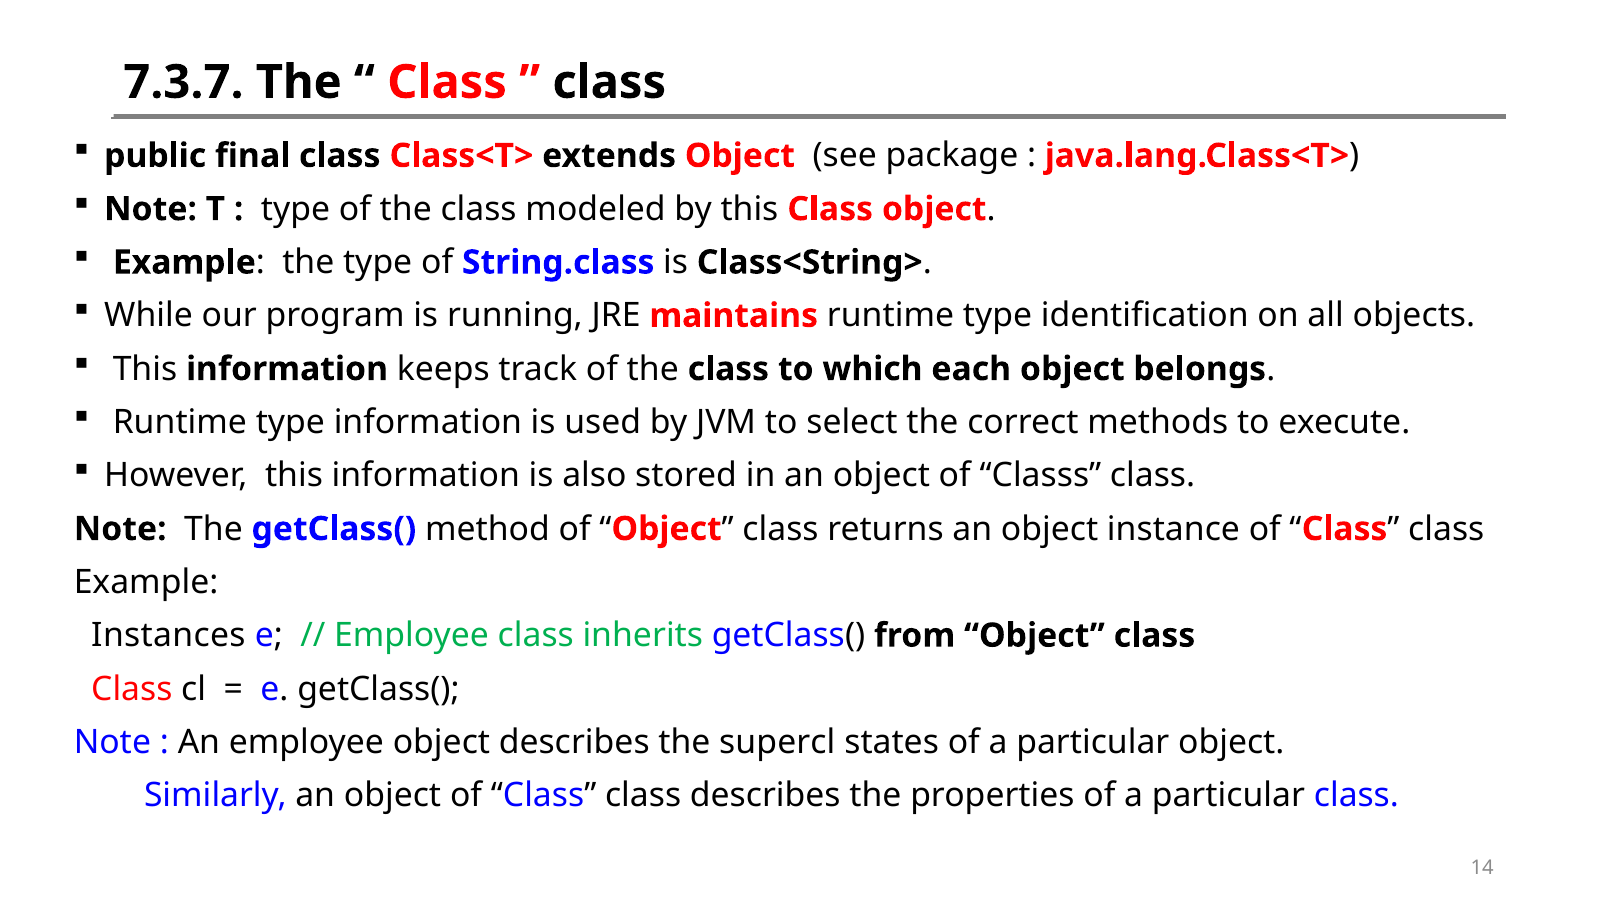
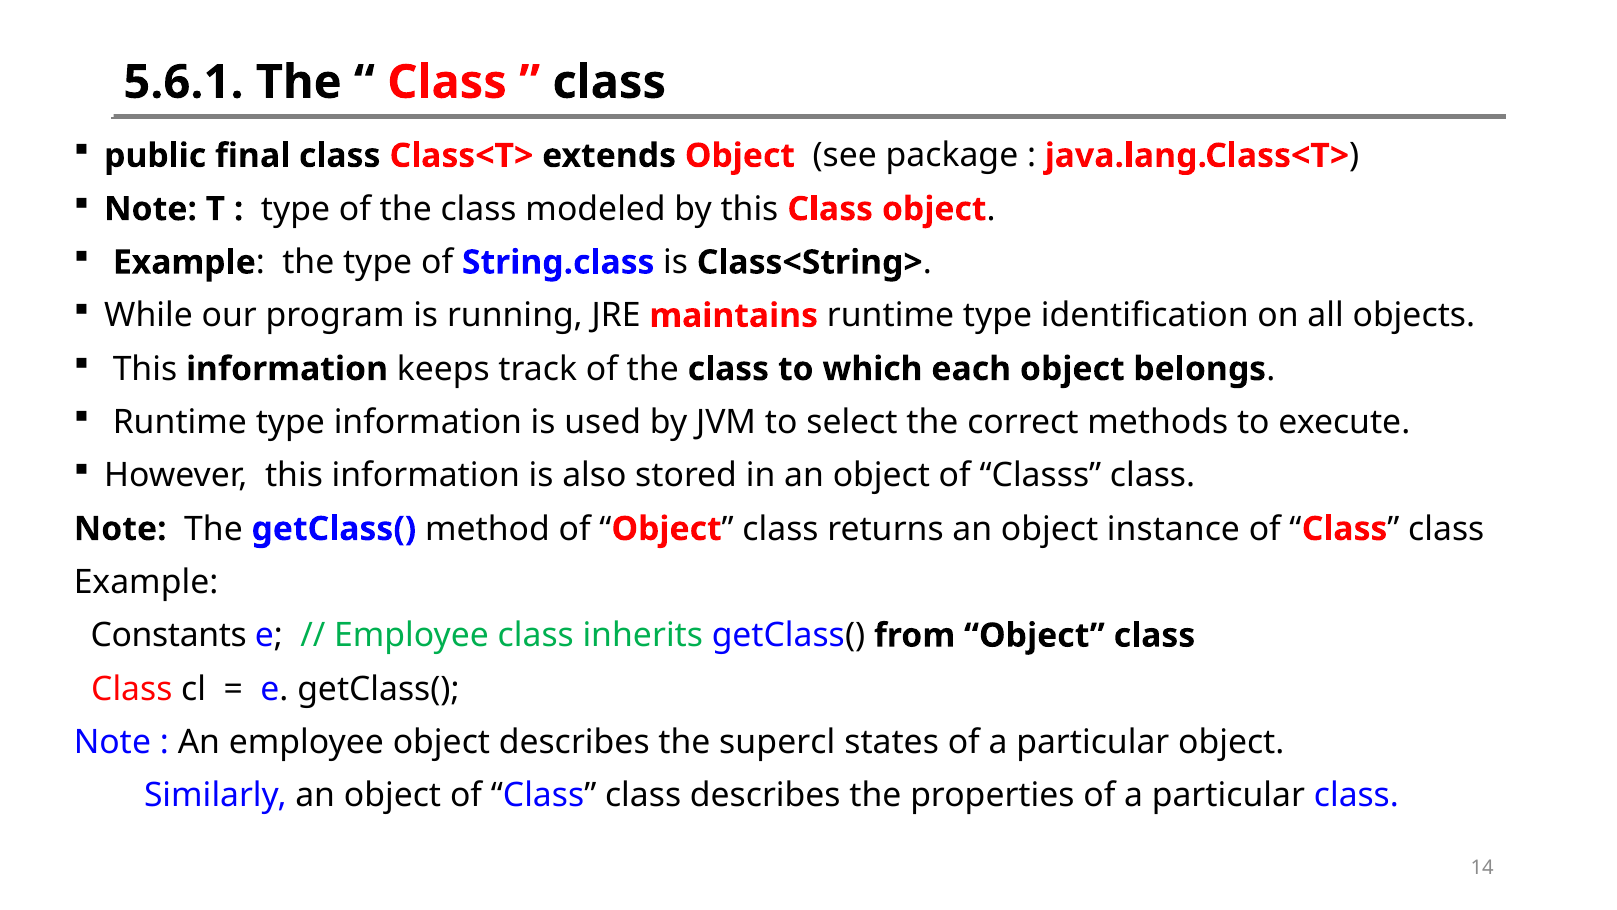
7.3.7: 7.3.7 -> 5.6.1
Instances: Instances -> Constants
